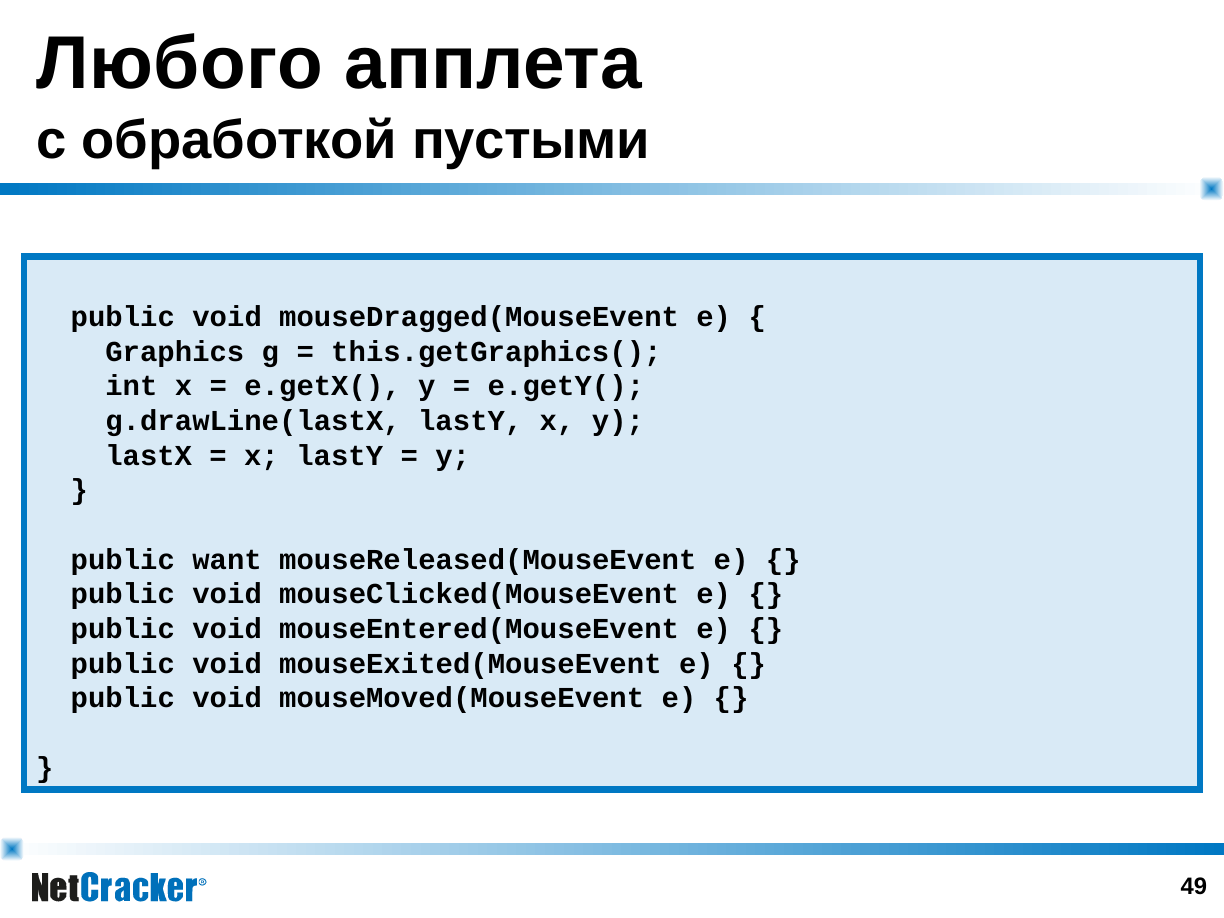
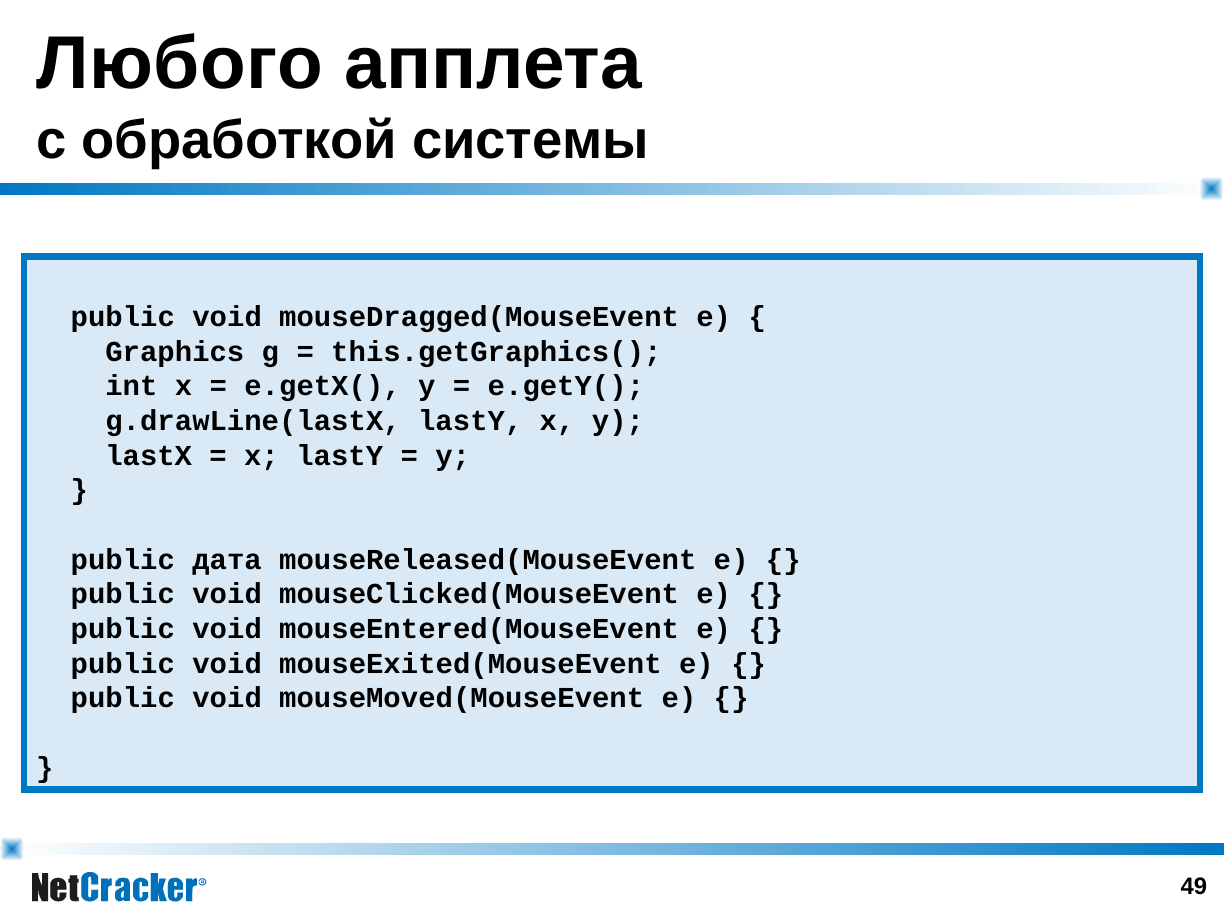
пустыми: пустыми -> системы
want: want -> дата
